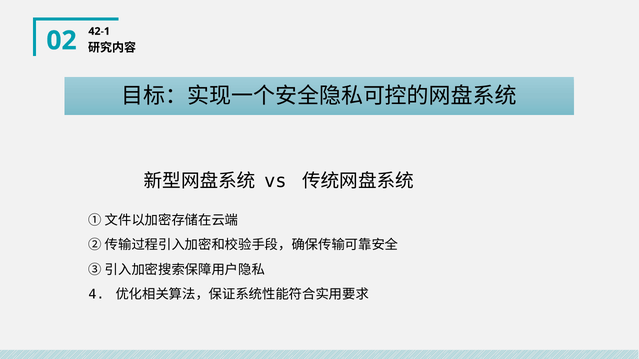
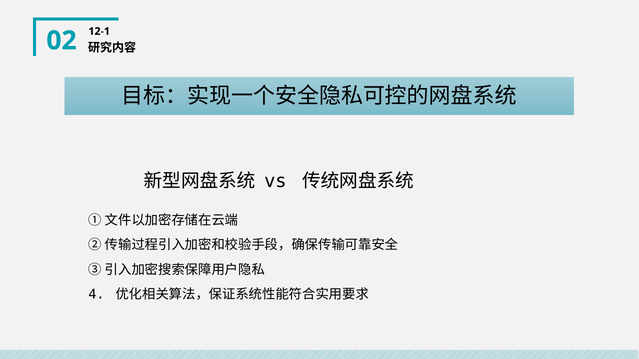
42-1: 42-1 -> 12-1
